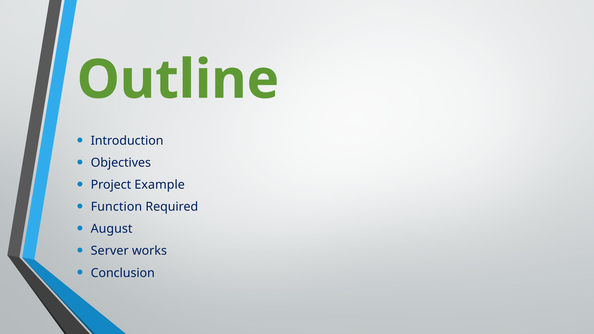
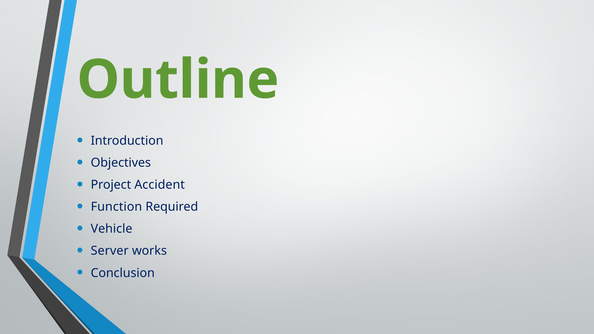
Example: Example -> Accident
August: August -> Vehicle
